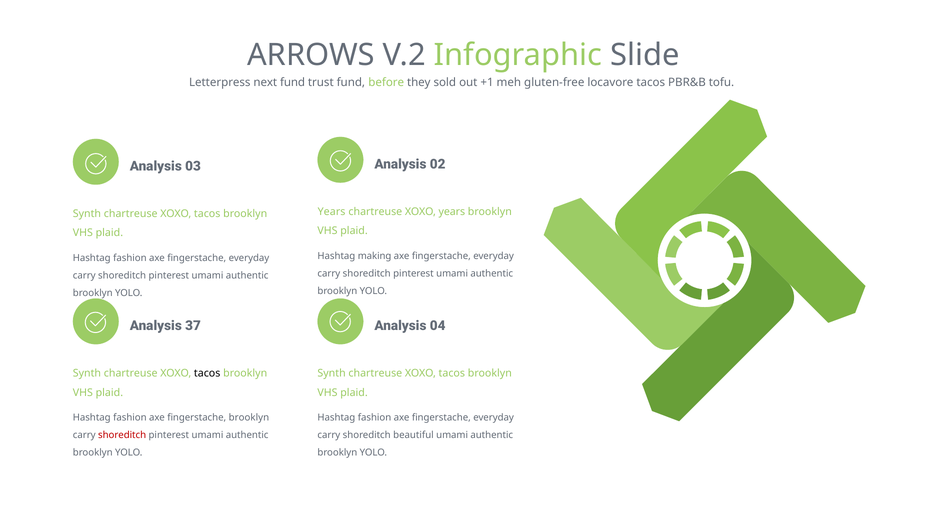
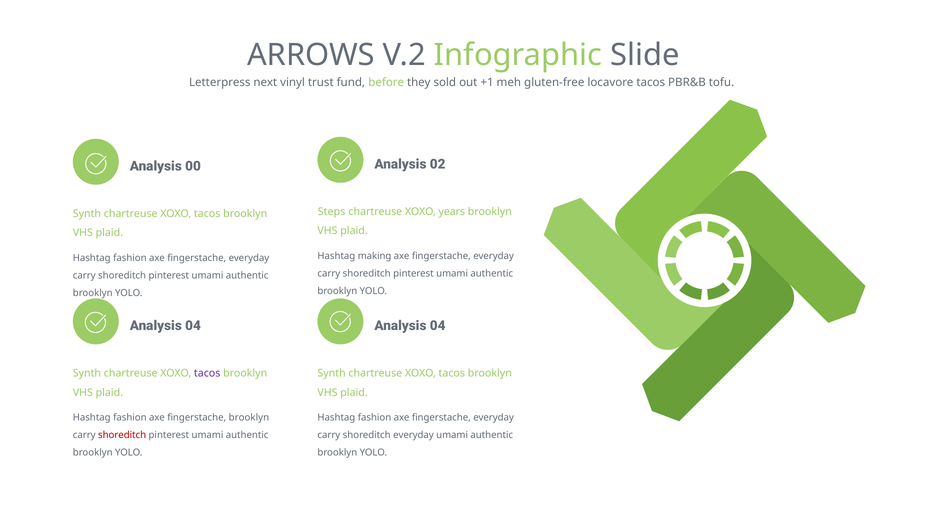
next fund: fund -> vinyl
03: 03 -> 00
Years at (332, 212): Years -> Steps
37 at (193, 326): 37 -> 04
tacos at (207, 373) colour: black -> purple
shoreditch beautiful: beautiful -> everyday
